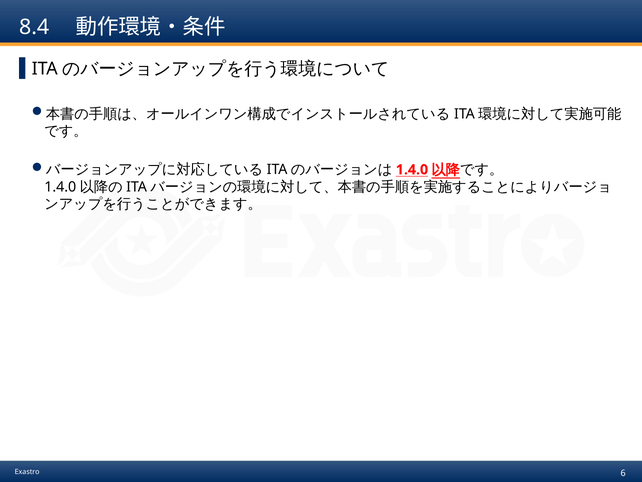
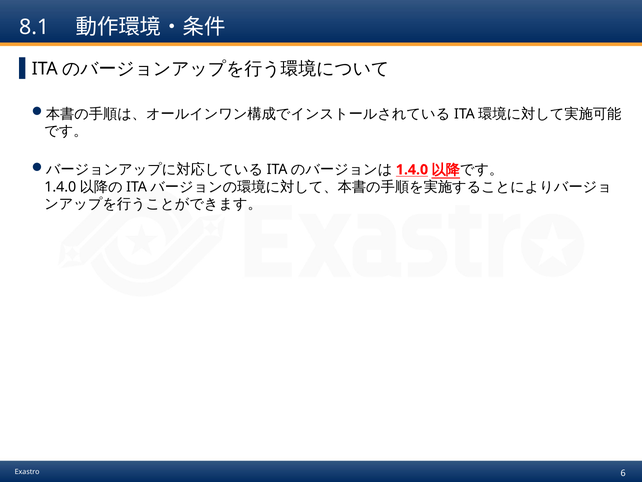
8.4: 8.4 -> 8.1
